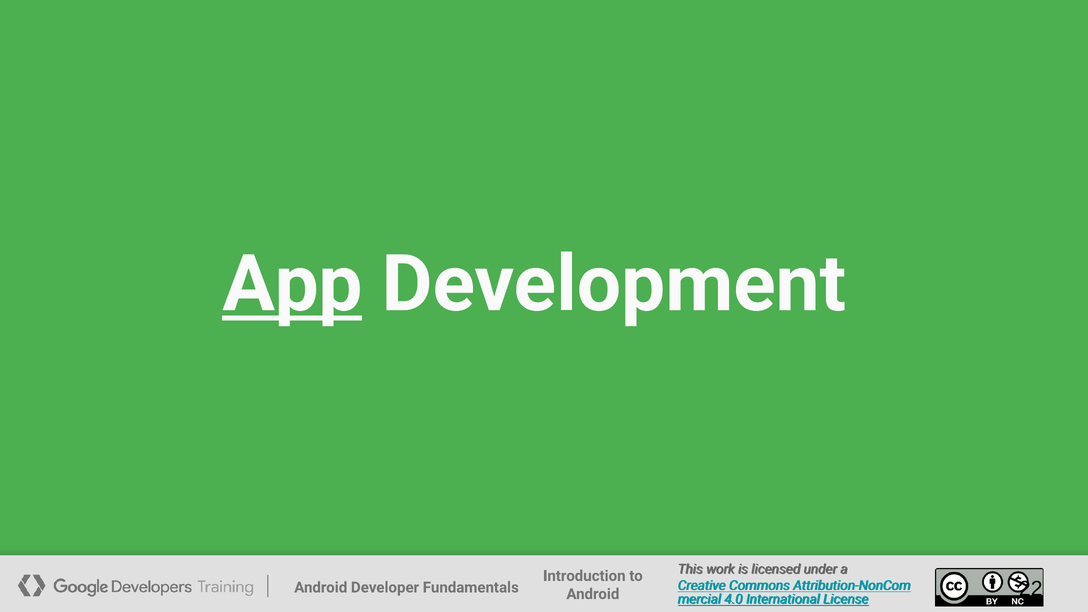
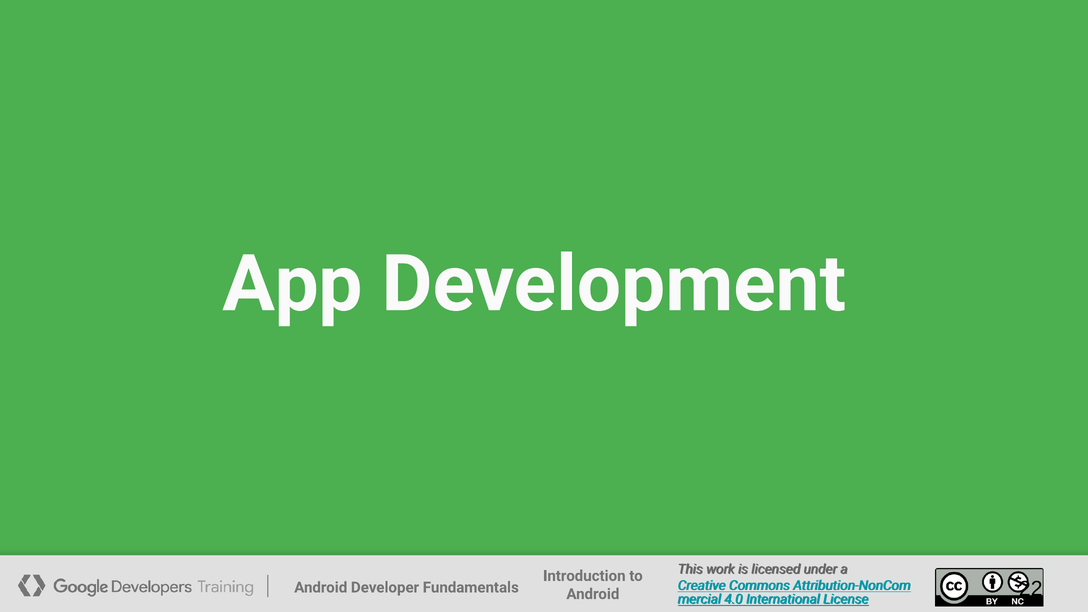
App underline: present -> none
